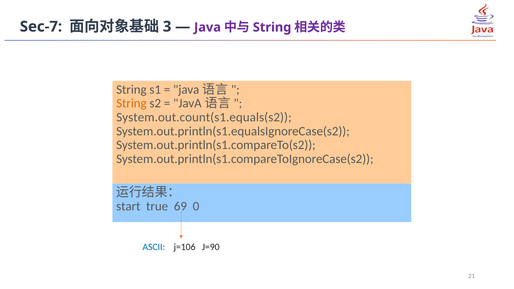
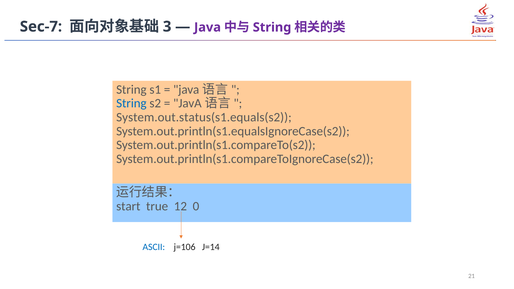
String at (131, 103) colour: orange -> blue
System.out.count(s1.equals(s2: System.out.count(s1.equals(s2 -> System.out.status(s1.equals(s2
69: 69 -> 12
J=90: J=90 -> J=14
